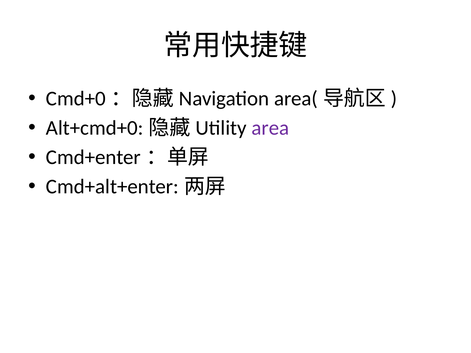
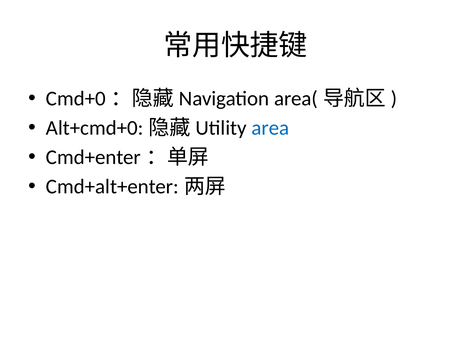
area colour: purple -> blue
